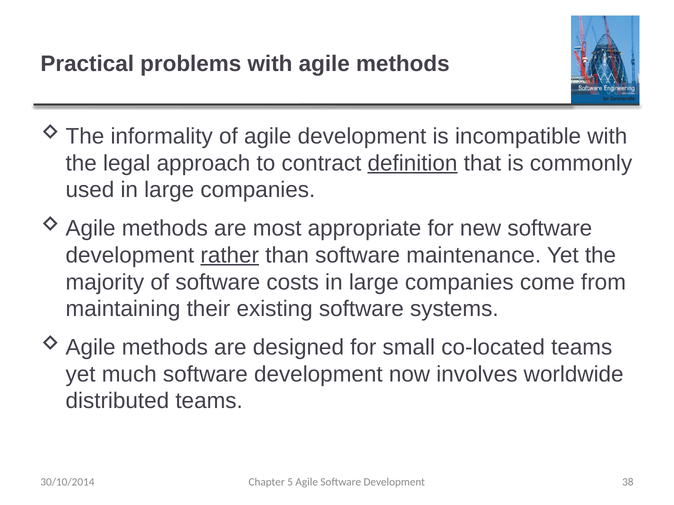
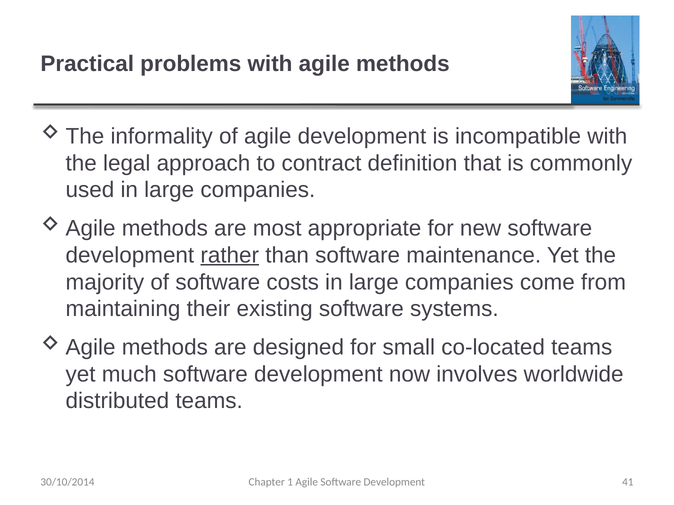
definition underline: present -> none
5: 5 -> 1
38: 38 -> 41
